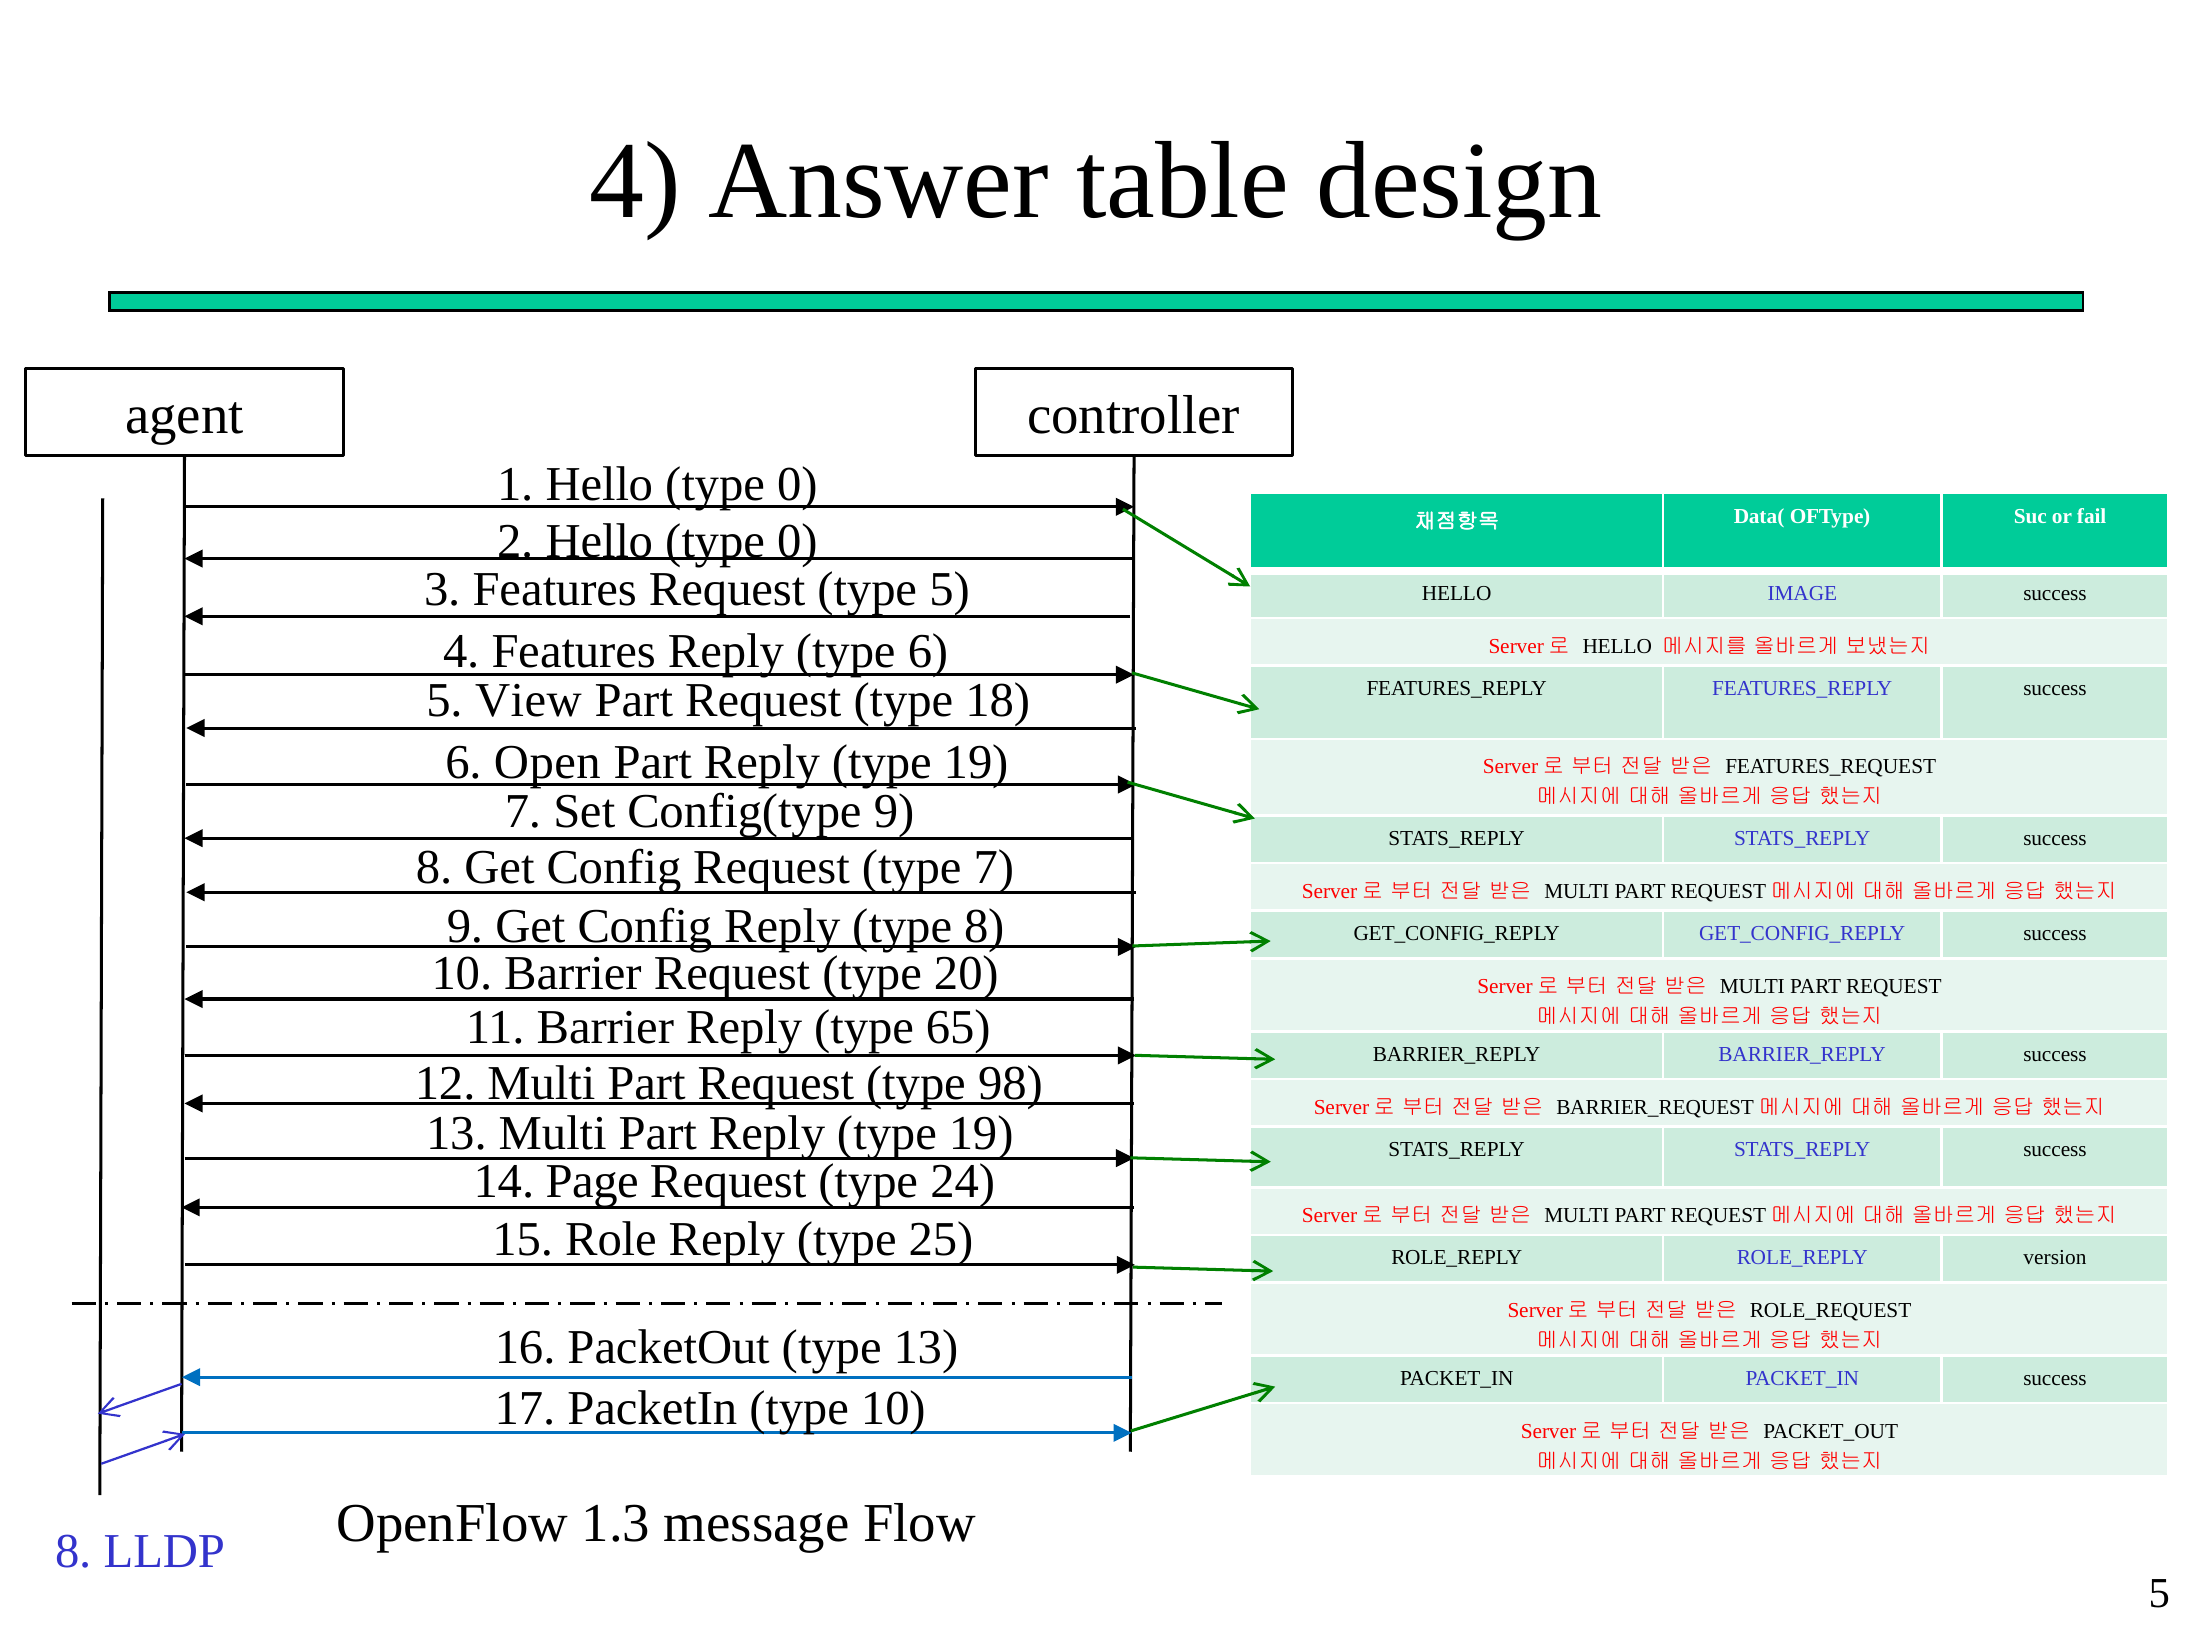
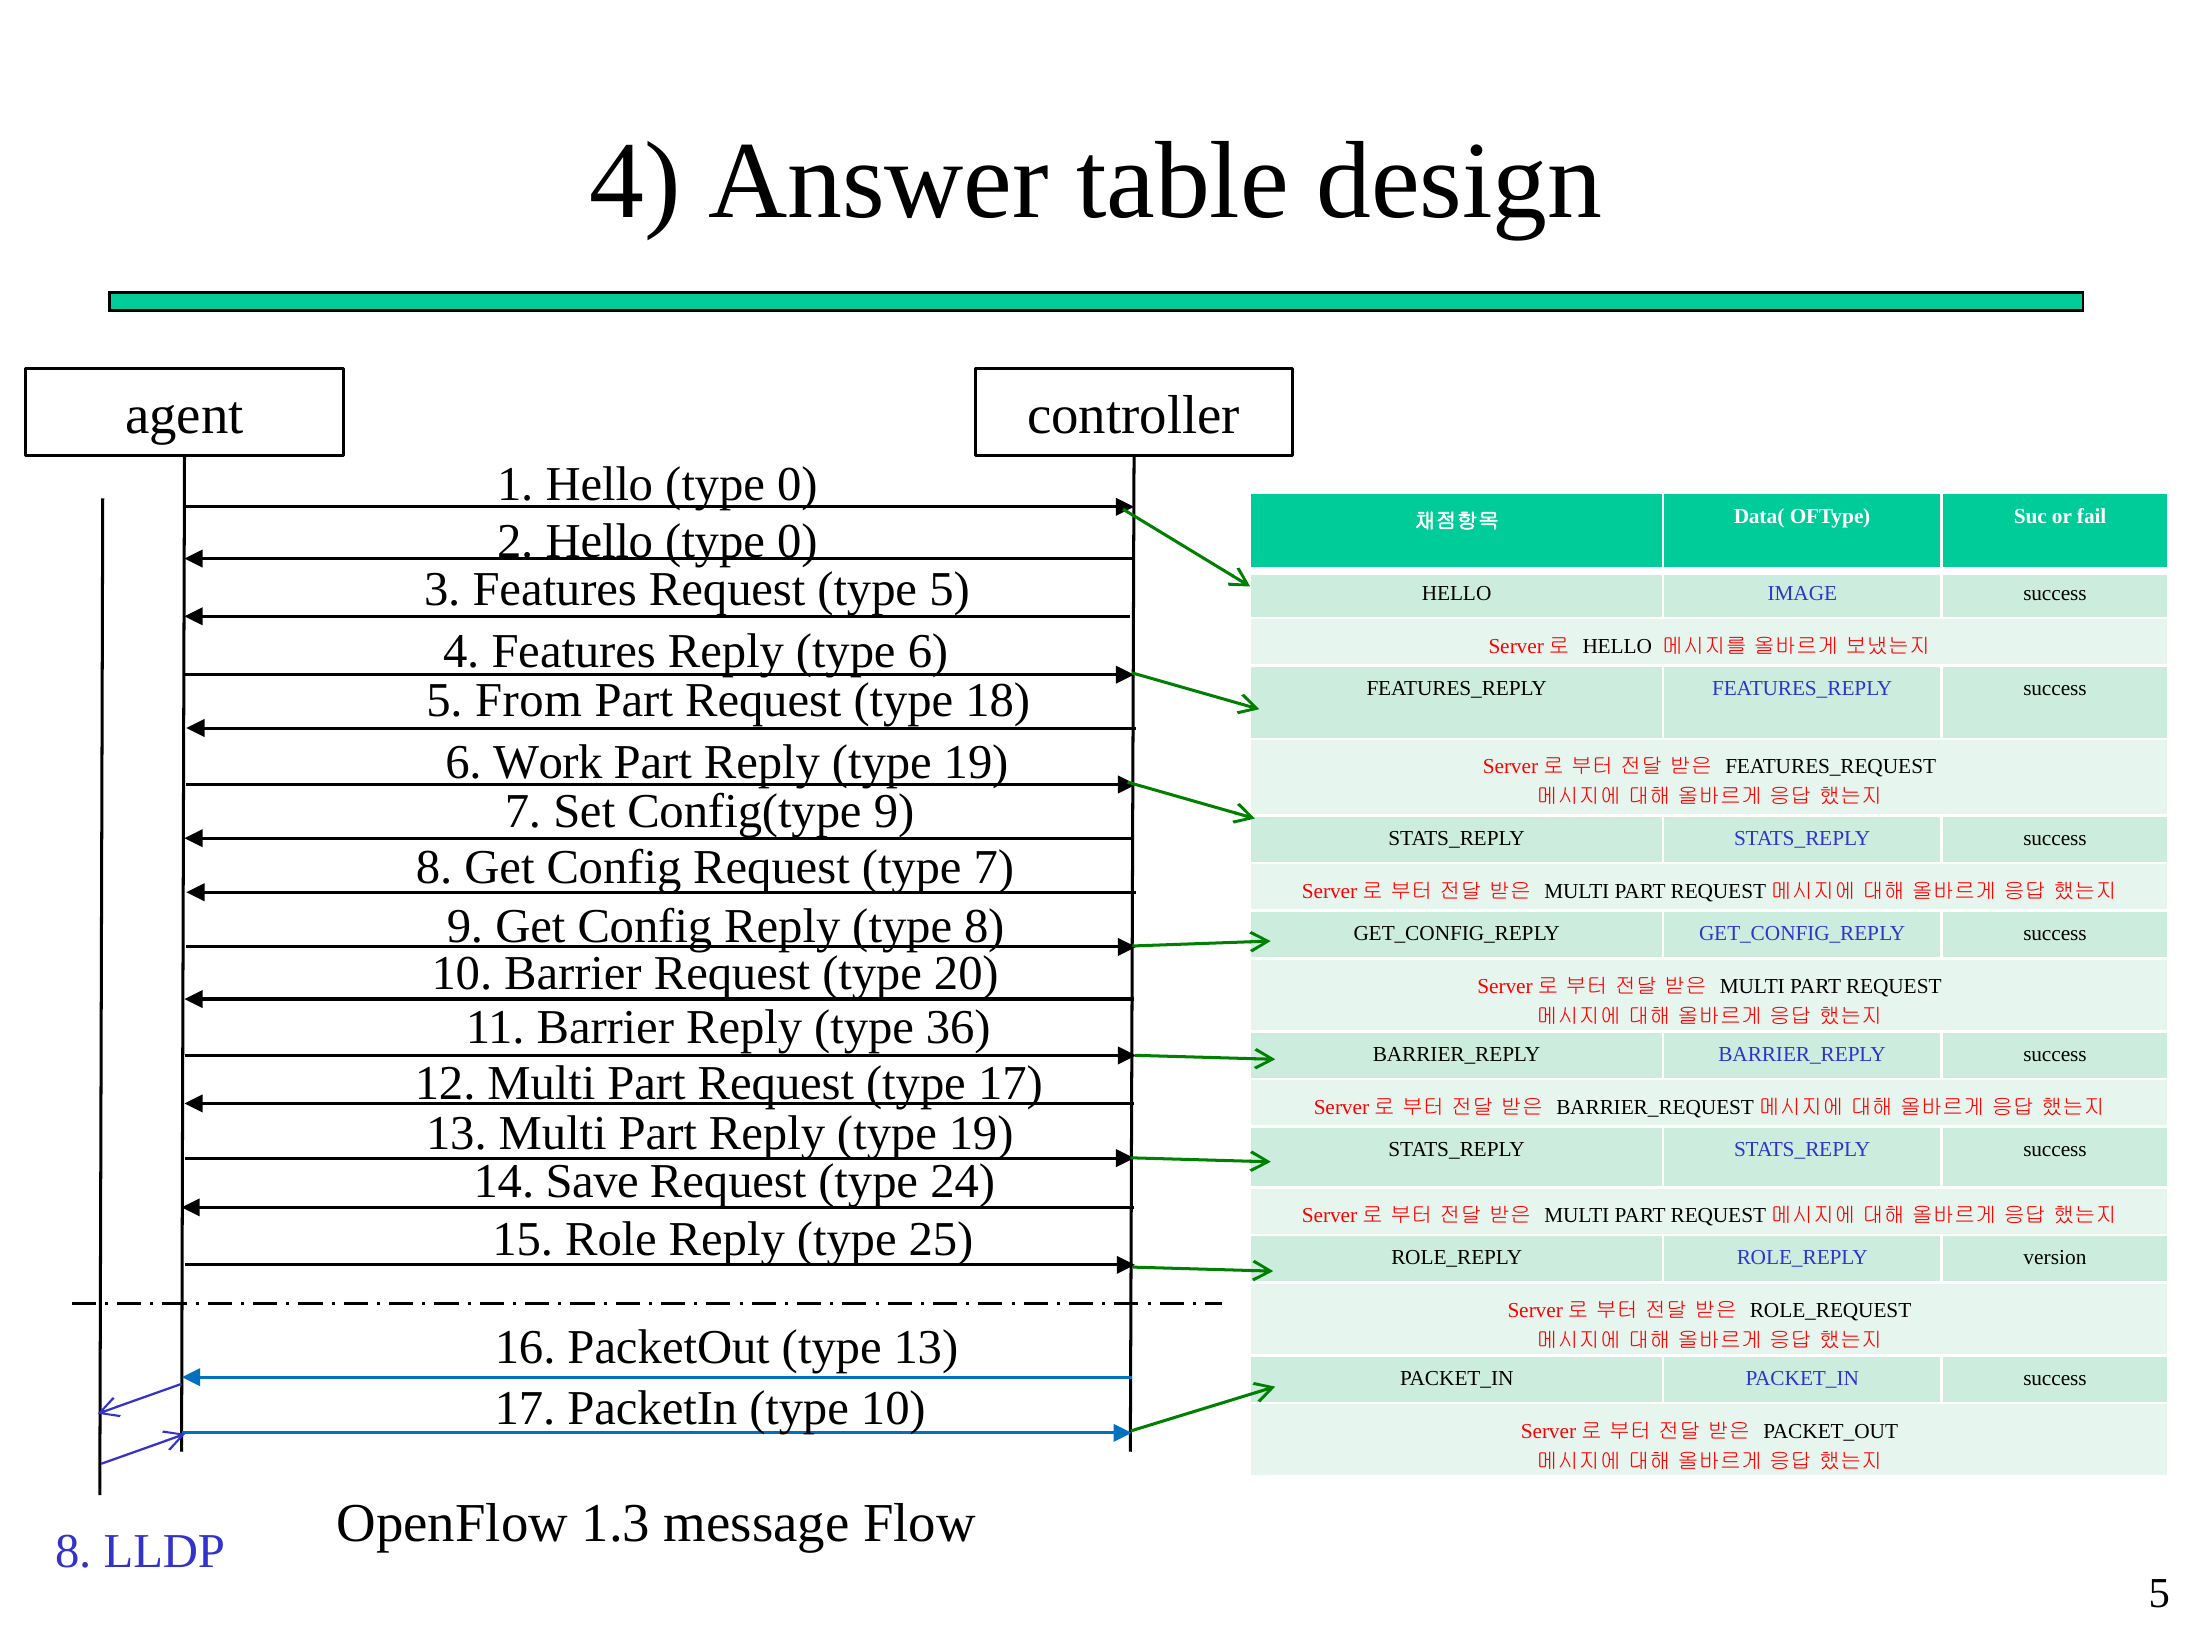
View: View -> From
Open: Open -> Work
65: 65 -> 36
type 98: 98 -> 17
Page: Page -> Save
